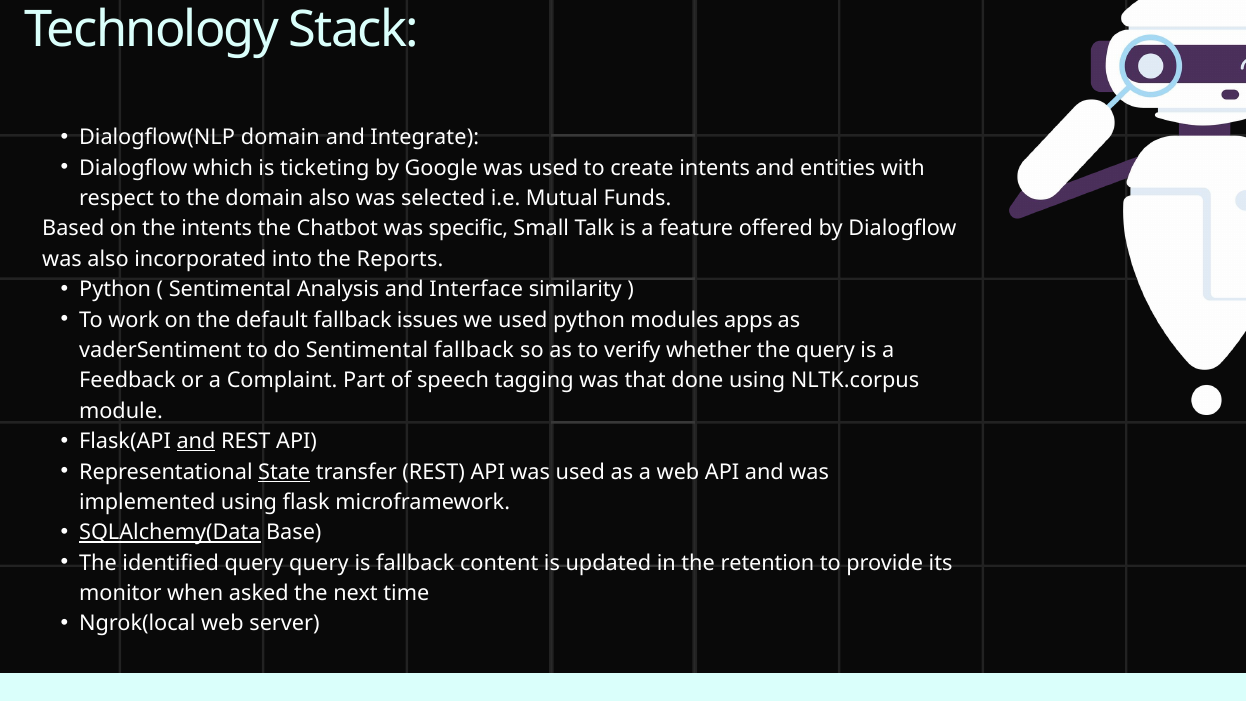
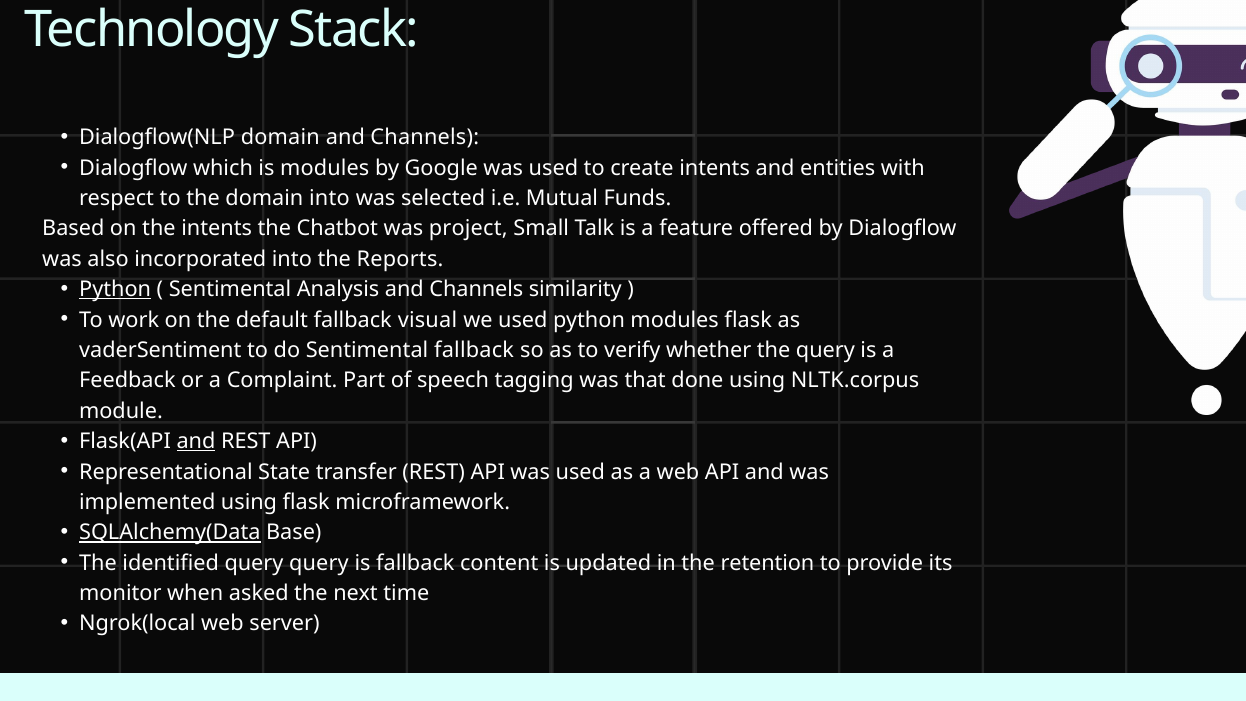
Integrate at (425, 137): Integrate -> Channels
is ticketing: ticketing -> modules
domain also: also -> into
specific: specific -> project
Python at (115, 289) underline: none -> present
Analysis and Interface: Interface -> Channels
issues: issues -> visual
modules apps: apps -> flask
State underline: present -> none
